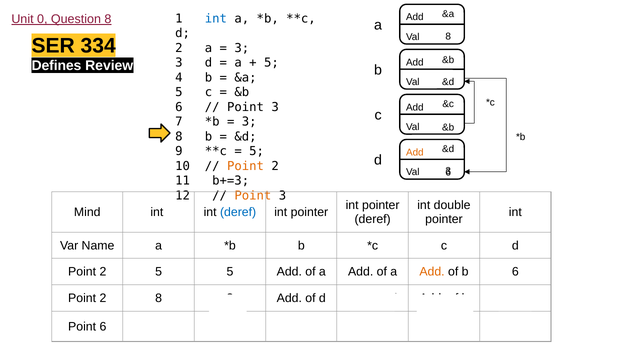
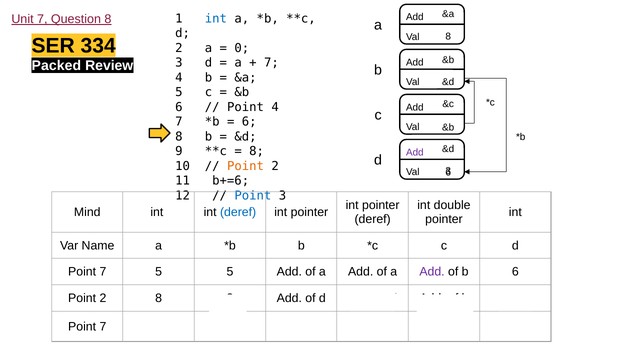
Unit 0: 0 -> 7
3 at (242, 48): 3 -> 0
5 at (271, 63): 5 -> 7
Defines: Defines -> Packed
3 at (275, 107): 3 -> 4
3 at (249, 122): 3 -> 6
5 at (257, 151): 5 -> 8
Add at (415, 152) colour: orange -> purple
b+=3: b+=3 -> b+=6
Point at (253, 195) colour: orange -> blue
2 at (103, 272): 2 -> 7
Add at (432, 272) colour: orange -> purple
6 at (103, 327): 6 -> 7
